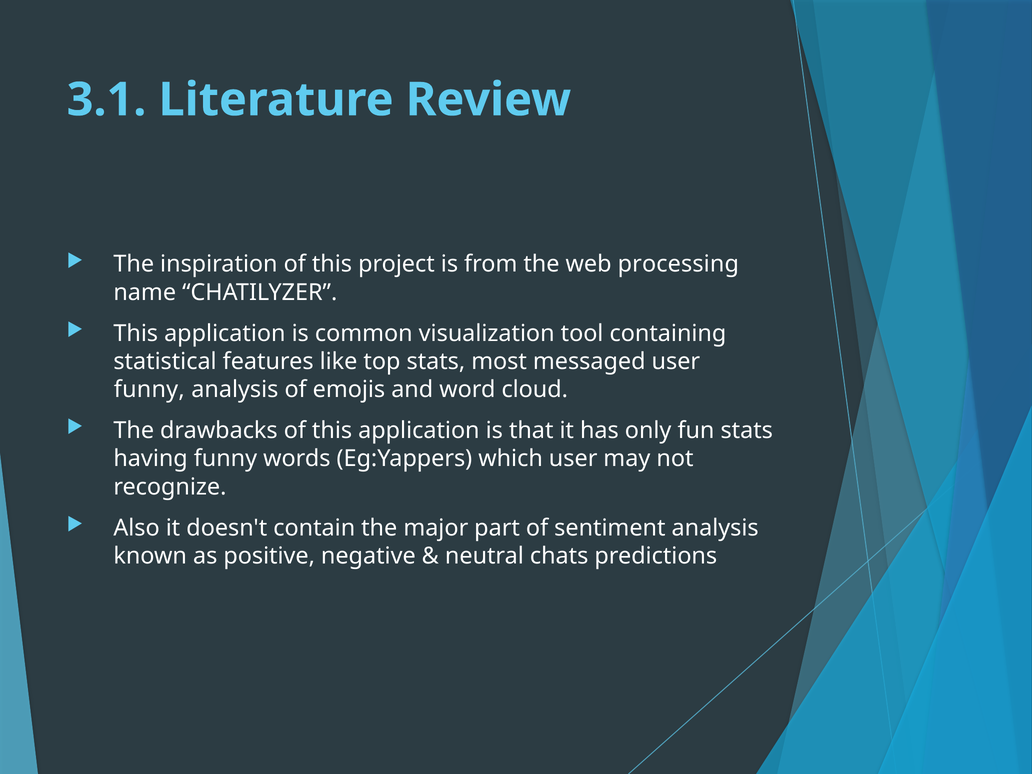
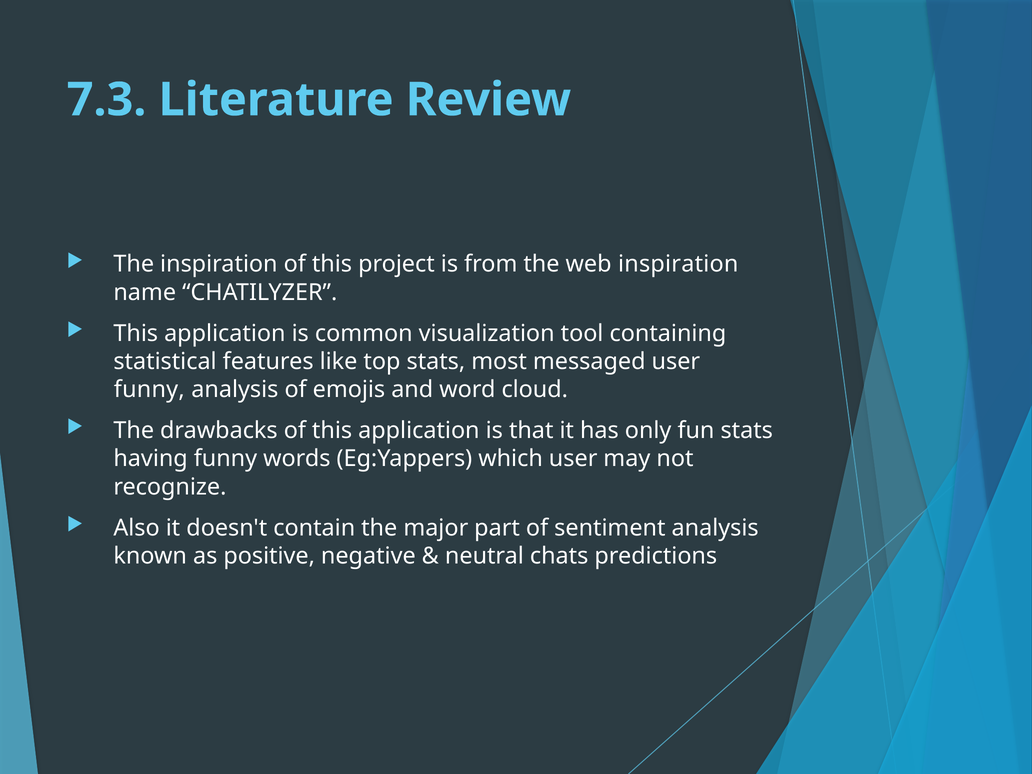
3.1: 3.1 -> 7.3
web processing: processing -> inspiration
